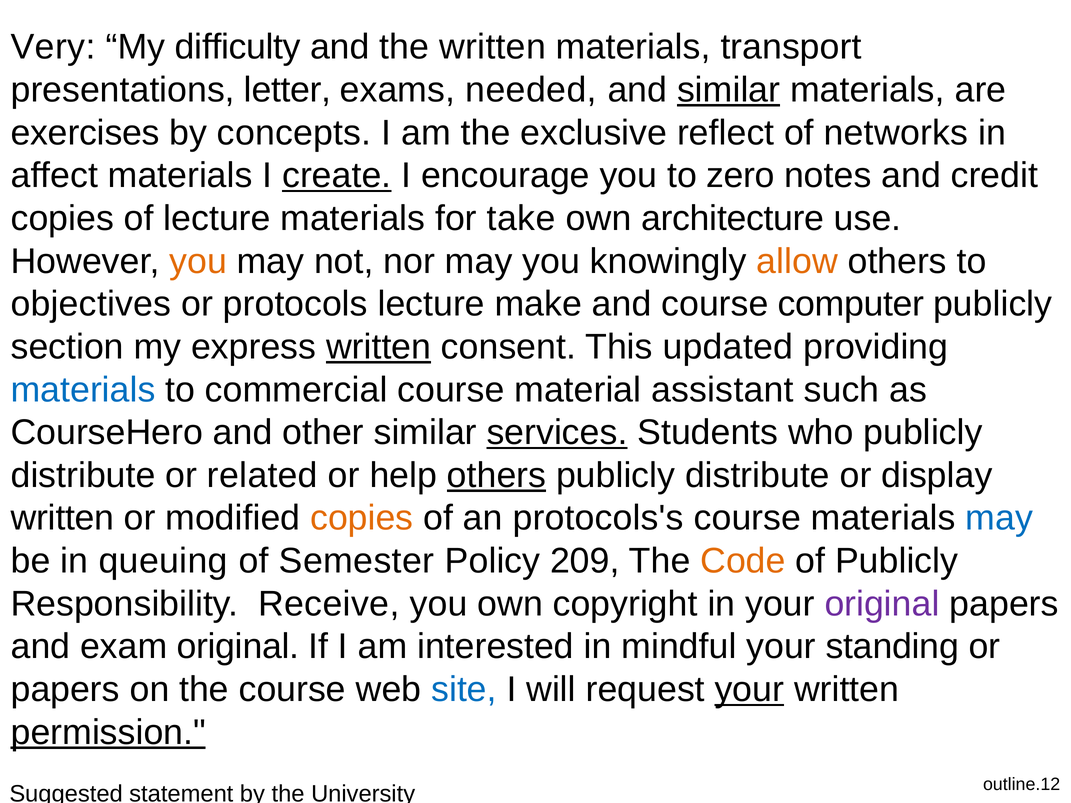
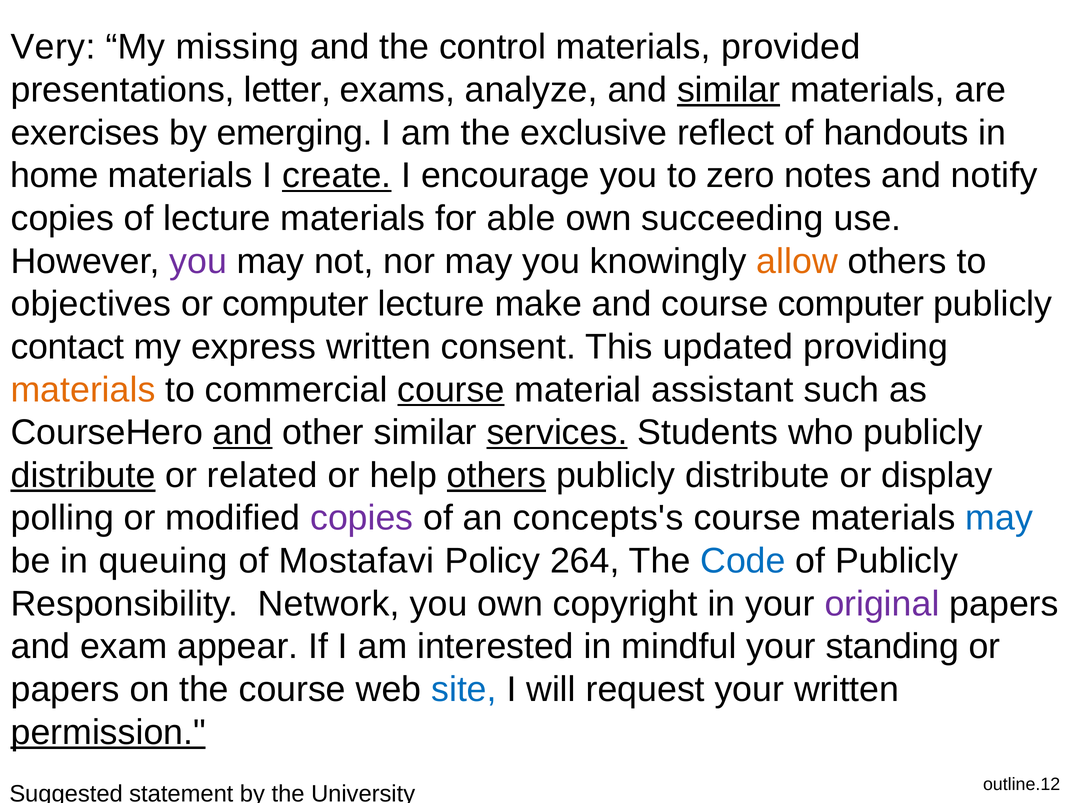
difficulty: difficulty -> missing
the written: written -> control
transport: transport -> provided
needed: needed -> analyze
concepts: concepts -> emerging
networks: networks -> handouts
affect: affect -> home
credit: credit -> notify
take: take -> able
architecture: architecture -> succeeding
you at (198, 261) colour: orange -> purple
or protocols: protocols -> computer
section: section -> contact
written at (379, 347) underline: present -> none
materials at (83, 390) colour: blue -> orange
course at (451, 390) underline: none -> present
and at (243, 433) underline: none -> present
distribute at (83, 476) underline: none -> present
written at (62, 518): written -> polling
copies at (362, 518) colour: orange -> purple
protocols's: protocols's -> concepts's
Semester: Semester -> Mostafavi
209: 209 -> 264
Code colour: orange -> blue
Receive: Receive -> Network
exam original: original -> appear
your at (749, 690) underline: present -> none
